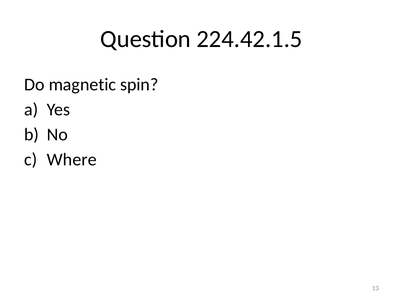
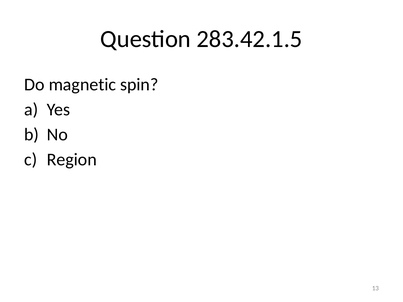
224.42.1.5: 224.42.1.5 -> 283.42.1.5
Where: Where -> Region
